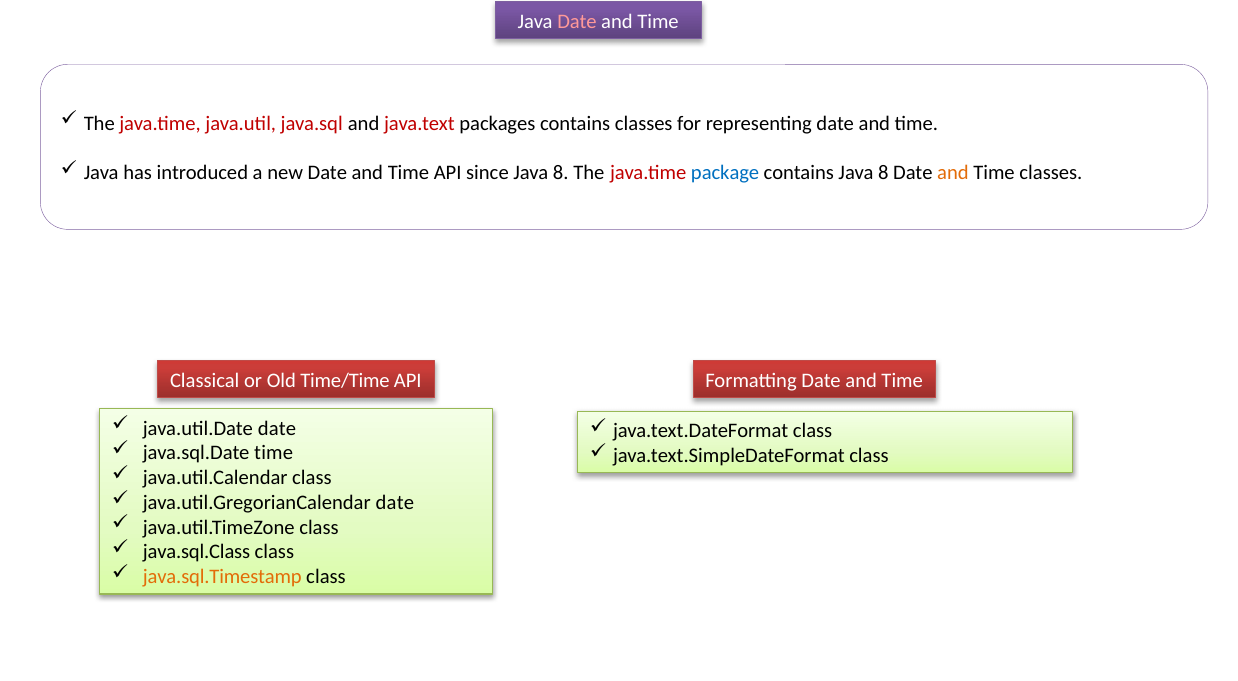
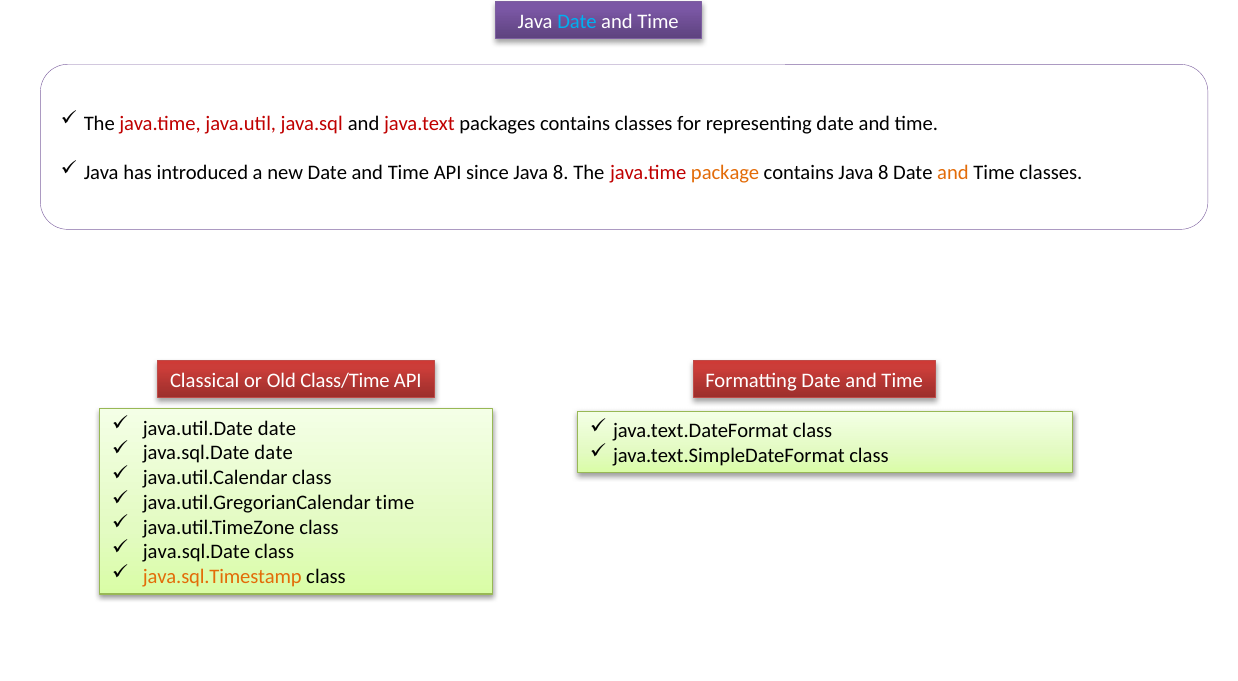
Date at (577, 21) colour: pink -> light blue
package colour: blue -> orange
Time/Time: Time/Time -> Class/Time
java.sql.Date time: time -> date
java.util.GregorianCalendar date: date -> time
java.sql.Class at (197, 552): java.sql.Class -> java.sql.Date
